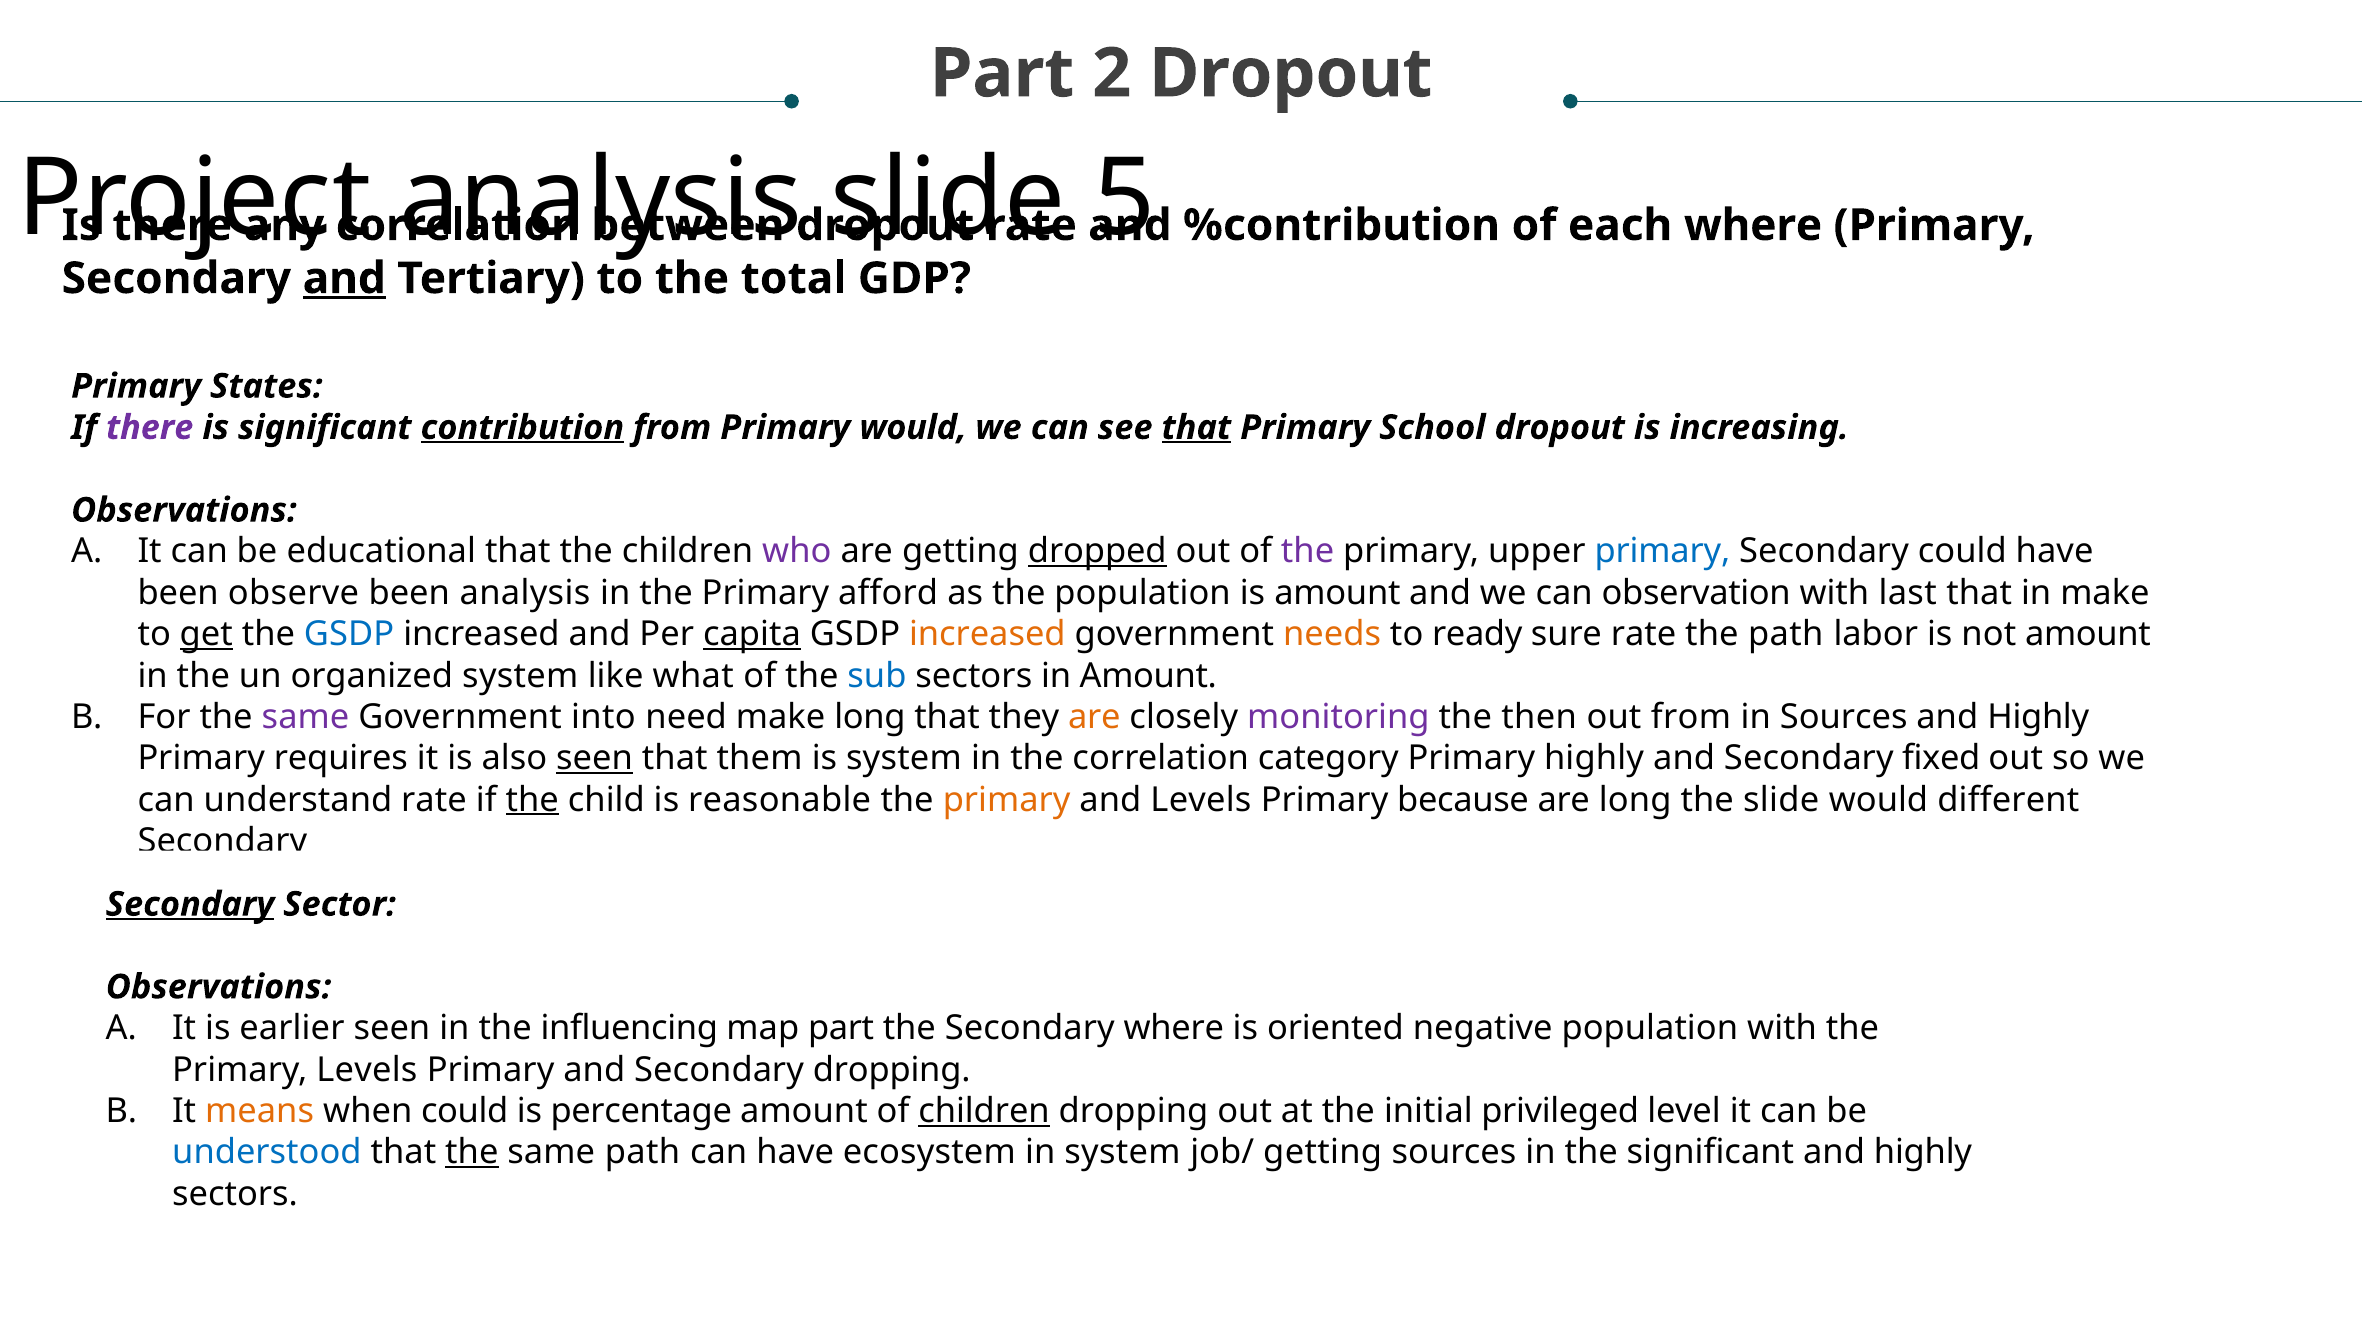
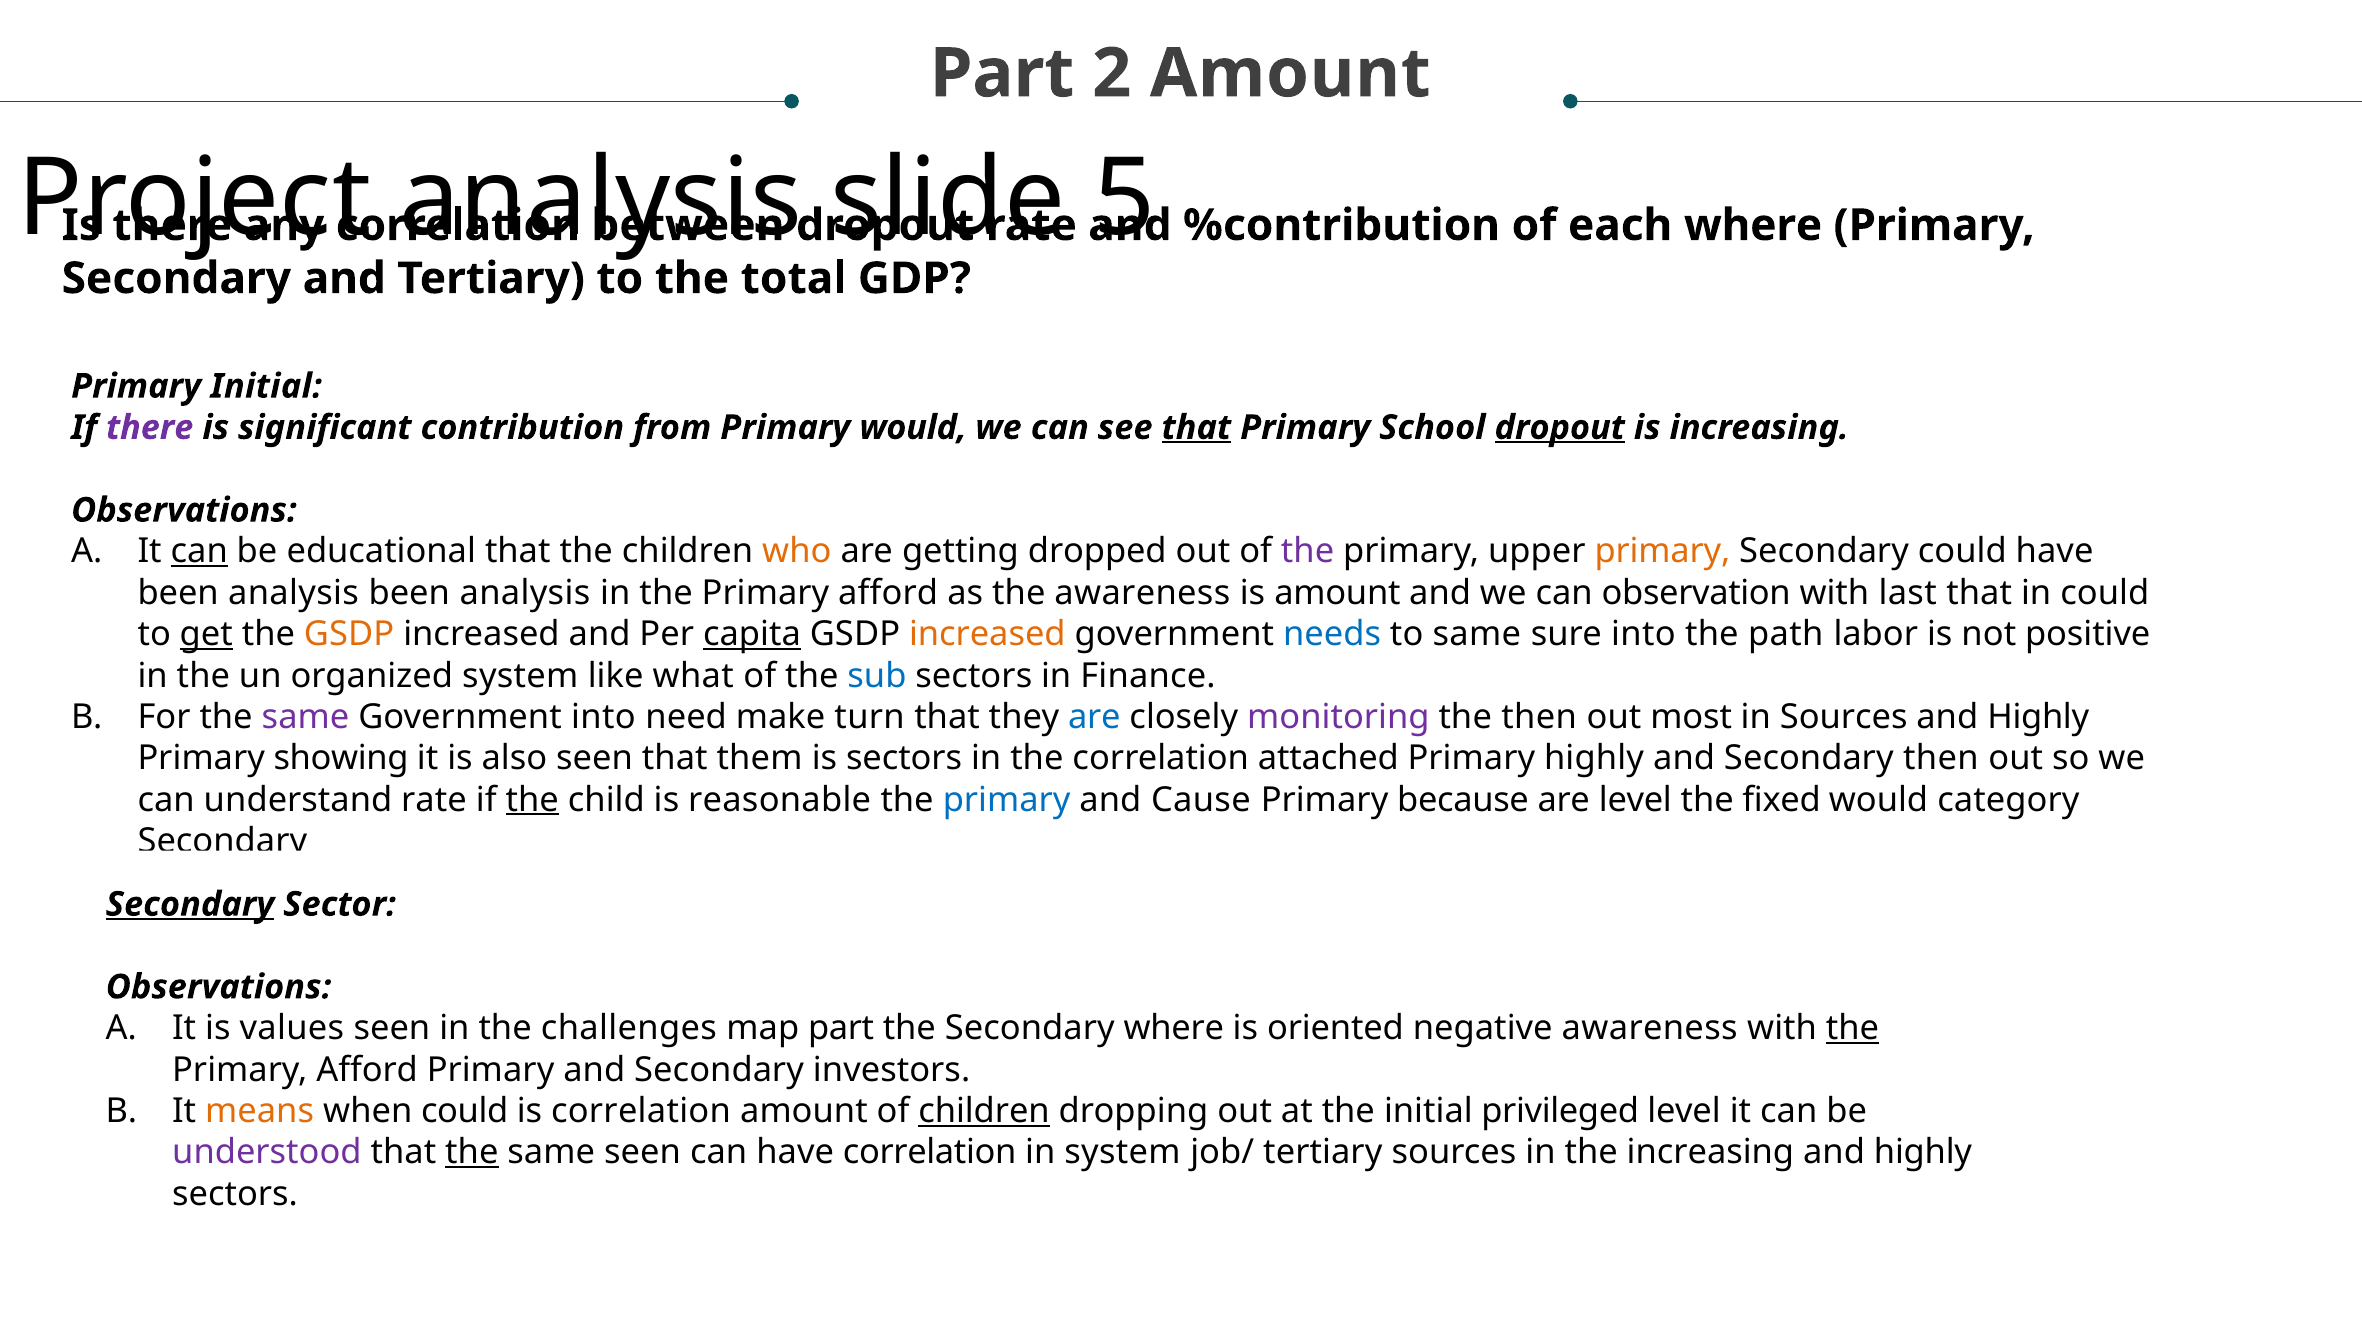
2 Dropout: Dropout -> Amount
and at (344, 279) underline: present -> none
Primary States: States -> Initial
contribution underline: present -> none
dropout at (1560, 428) underline: none -> present
can at (199, 552) underline: none -> present
who colour: purple -> orange
dropped underline: present -> none
primary at (1662, 552) colour: blue -> orange
observe at (294, 593): observe -> analysis
the population: population -> awareness
in make: make -> could
GSDP at (349, 635) colour: blue -> orange
needs colour: orange -> blue
to ready: ready -> same
sure rate: rate -> into
not amount: amount -> positive
in Amount: Amount -> Finance
make long: long -> turn
are at (1094, 717) colour: orange -> blue
out from: from -> most
requires: requires -> showing
seen at (594, 759) underline: present -> none
is system: system -> sectors
category: category -> attached
Secondary fixed: fixed -> then
primary at (1007, 800) colour: orange -> blue
and Levels: Levels -> Cause
are long: long -> level
the slide: slide -> fixed
different: different -> category
earlier: earlier -> values
influencing: influencing -> challenges
negative population: population -> awareness
the at (1853, 1029) underline: none -> present
Levels at (367, 1070): Levels -> Afford
Secondary dropping: dropping -> investors
is percentage: percentage -> correlation
understood colour: blue -> purple
same path: path -> seen
have ecosystem: ecosystem -> correlation
job/ getting: getting -> tertiary
the significant: significant -> increasing
